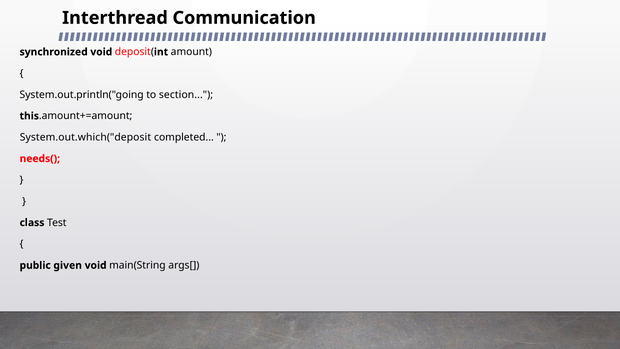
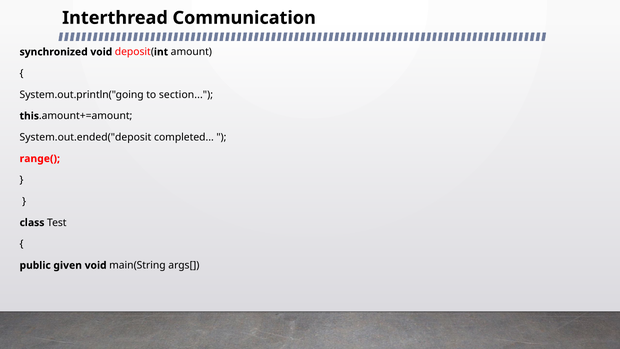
System.out.which("deposit: System.out.which("deposit -> System.out.ended("deposit
needs(: needs( -> range(
